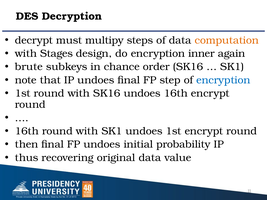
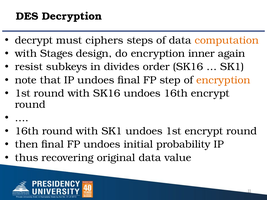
multipy: multipy -> ciphers
brute: brute -> resist
chance: chance -> divides
encryption at (223, 80) colour: blue -> orange
